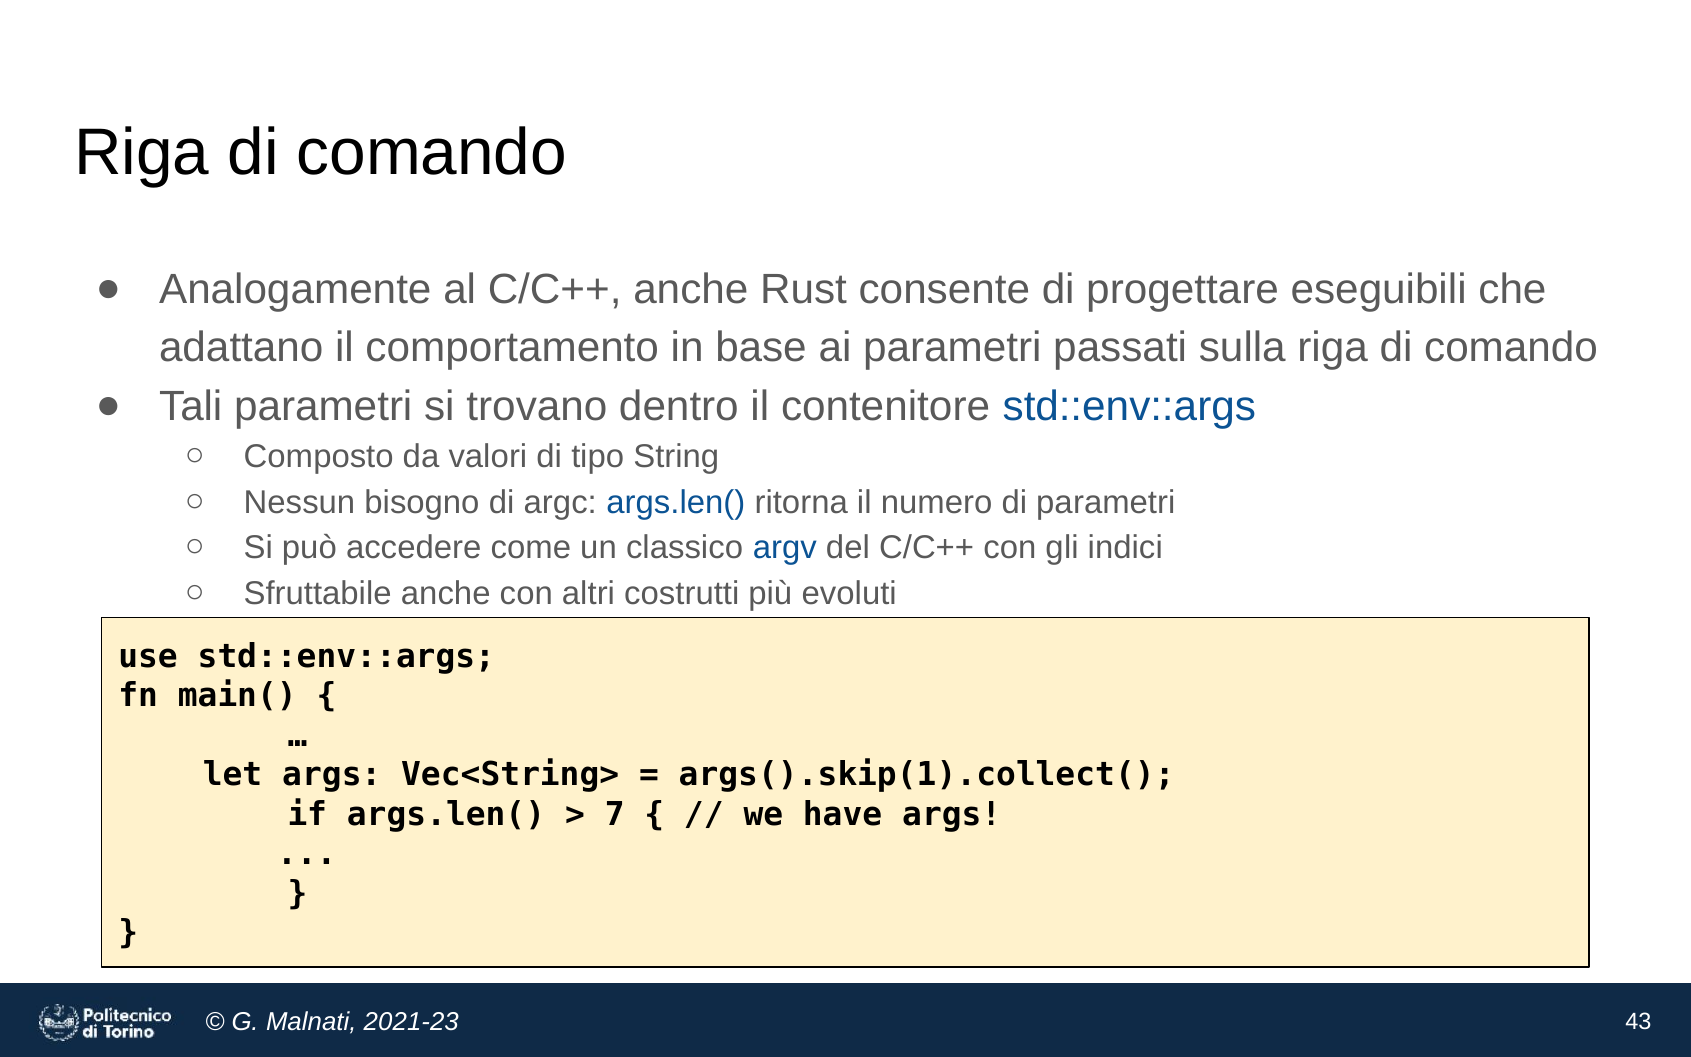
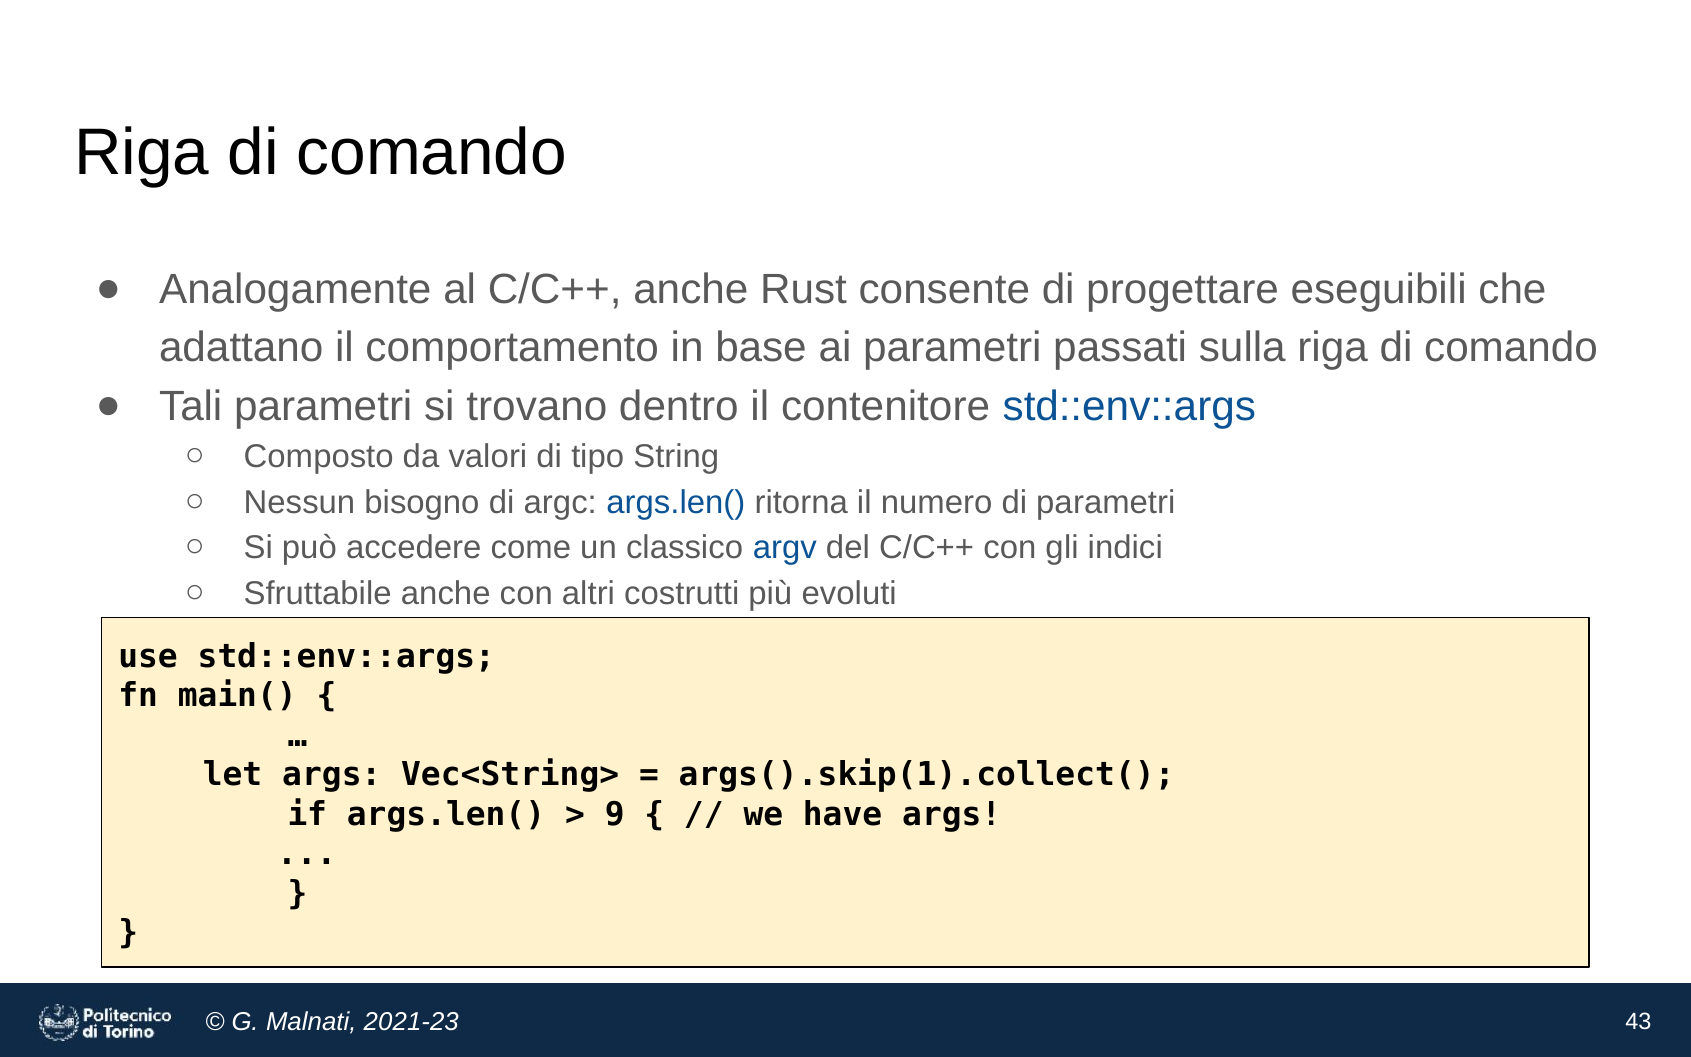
7: 7 -> 9
